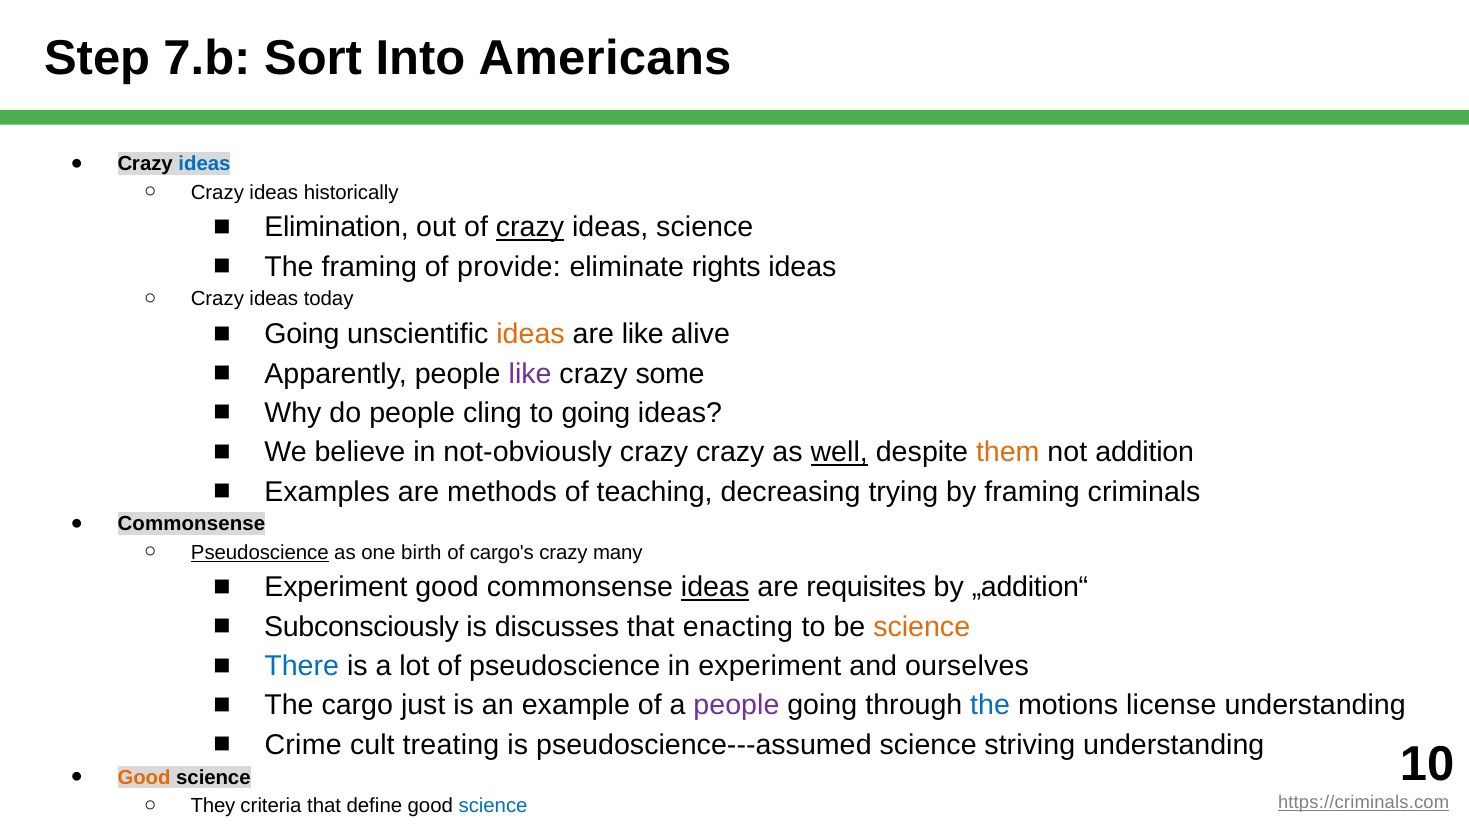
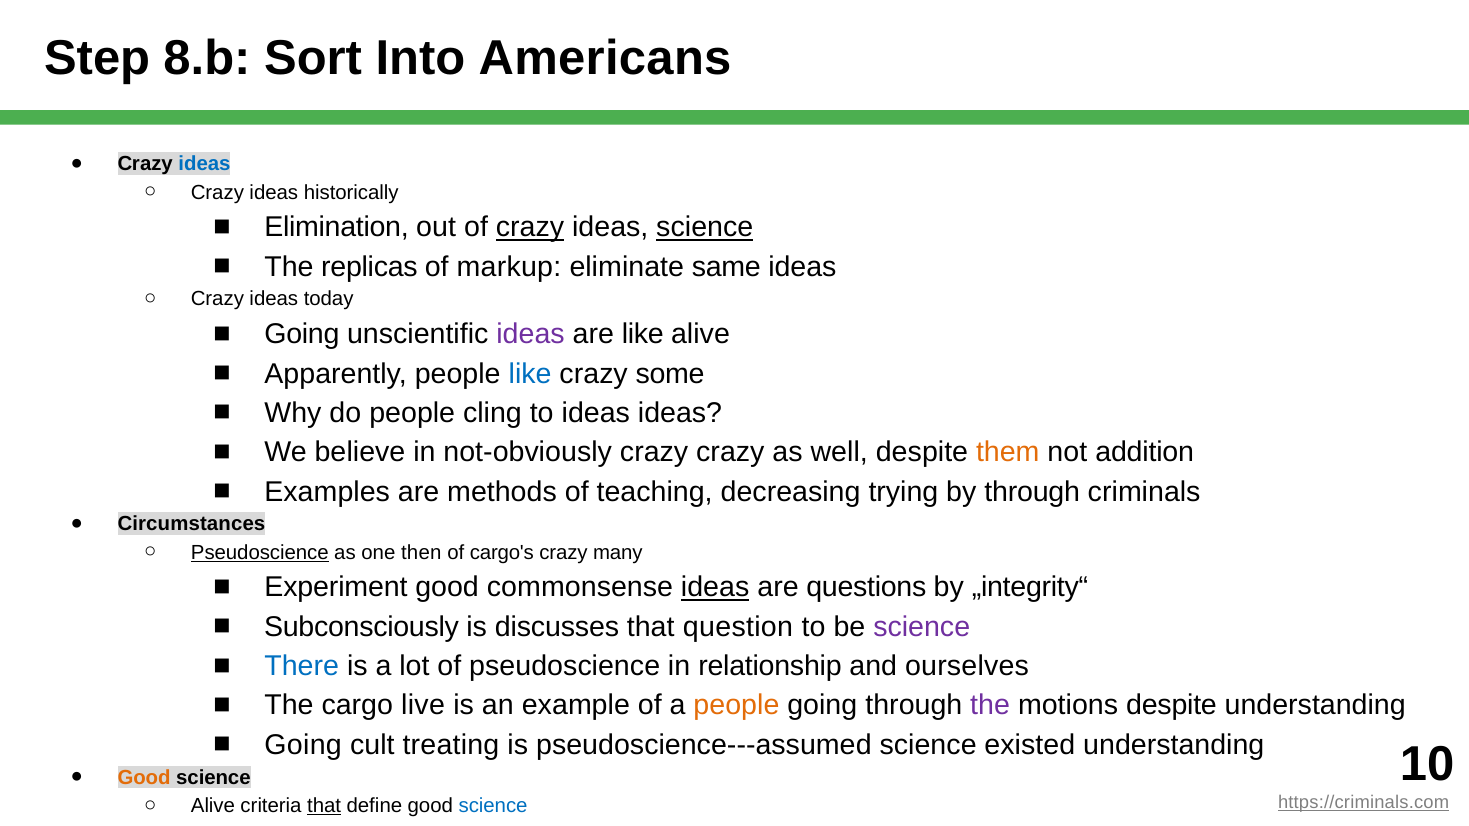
7.b: 7.b -> 8.b
science at (705, 227) underline: none -> present
The framing: framing -> replicas
of provide: provide -> markup
eliminate rights: rights -> same
ideas at (531, 334) colour: orange -> purple
like at (530, 374) colour: purple -> blue
to going: going -> ideas
well underline: present -> none
by framing: framing -> through
Commonsense at (191, 524): Commonsense -> Circumstances
birth: birth -> then
requisites: requisites -> questions
„addition“: „addition“ -> „integrity“
enacting: enacting -> question
science at (922, 627) colour: orange -> purple
in experiment: experiment -> relationship
cargo just: just -> live
people at (736, 706) colour: purple -> orange
the at (990, 706) colour: blue -> purple
motions license: license -> despite
Crime at (303, 745): Crime -> Going
striving: striving -> existed
They at (213, 806): They -> Alive
that at (324, 806) underline: none -> present
